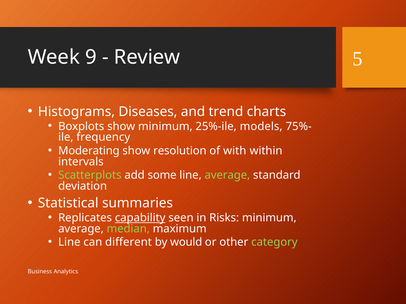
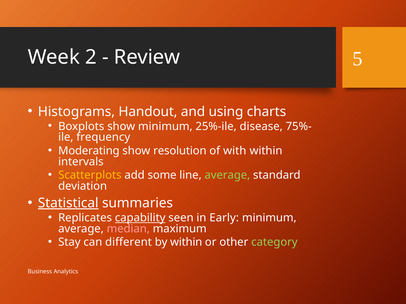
9: 9 -> 2
Diseases: Diseases -> Handout
trend: trend -> using
models: models -> disease
Scatterplots colour: light green -> yellow
Statistical underline: none -> present
Risks: Risks -> Early
median colour: light green -> pink
Line at (69, 243): Line -> Stay
by would: would -> within
